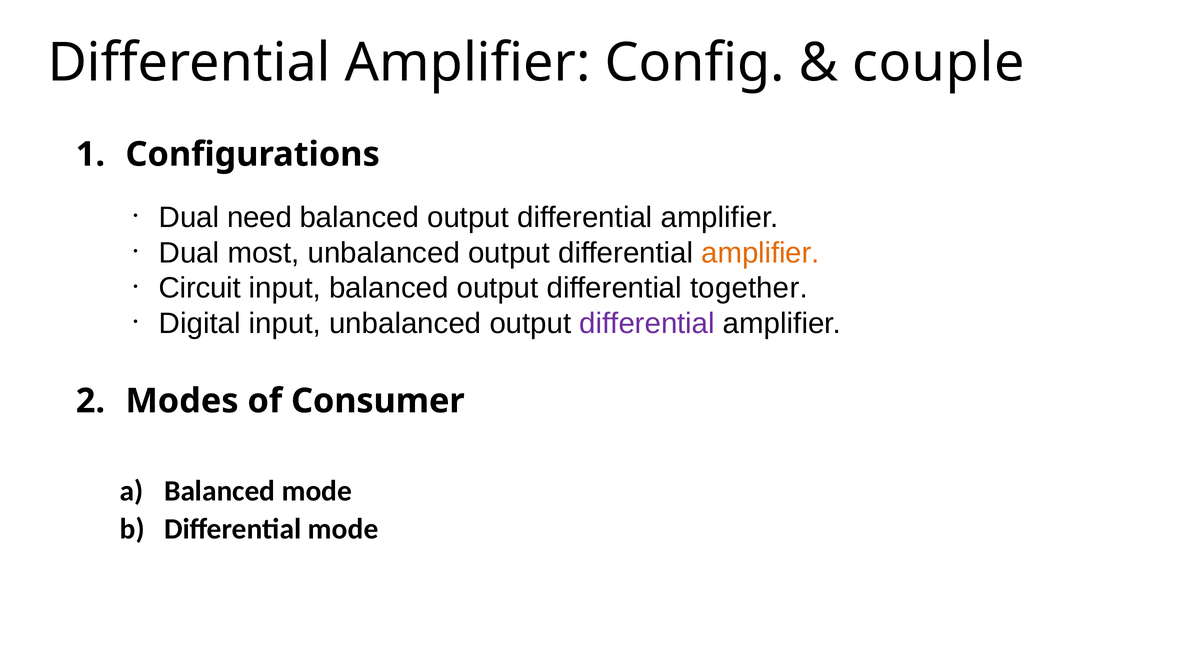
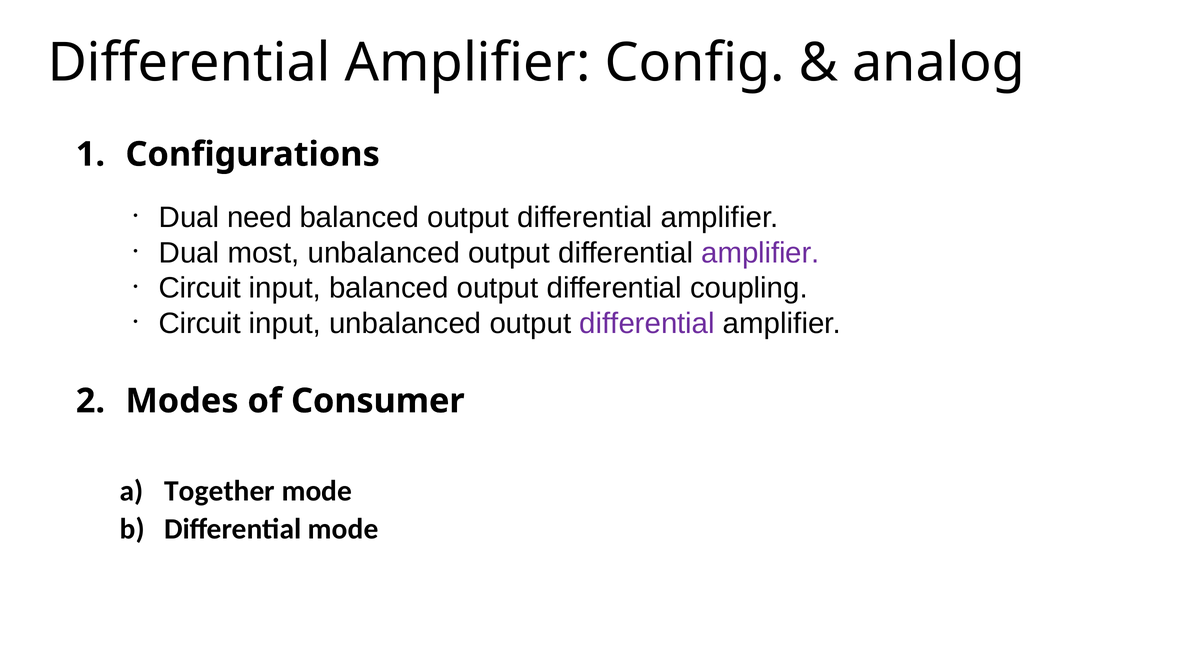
couple: couple -> analog
amplifier at (760, 253) colour: orange -> purple
together: together -> coupling
Digital at (200, 323): Digital -> Circuit
Balanced at (220, 491): Balanced -> Together
